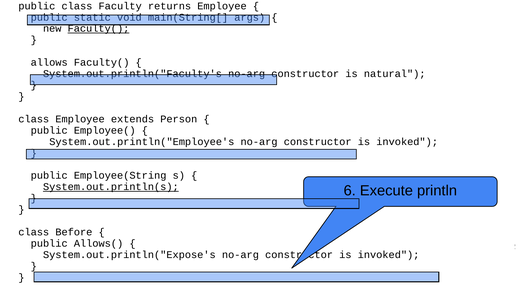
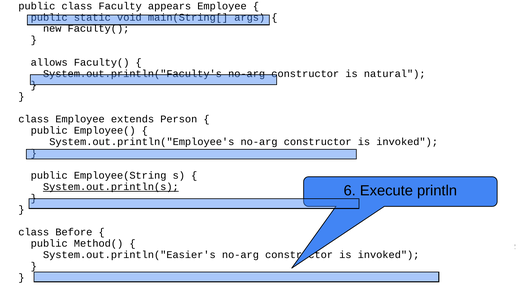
returns: returns -> appears
Faculty( at (98, 29) underline: present -> none
Allows(: Allows( -> Method(
System.out.println("Expose's: System.out.println("Expose's -> System.out.println("Easier's
